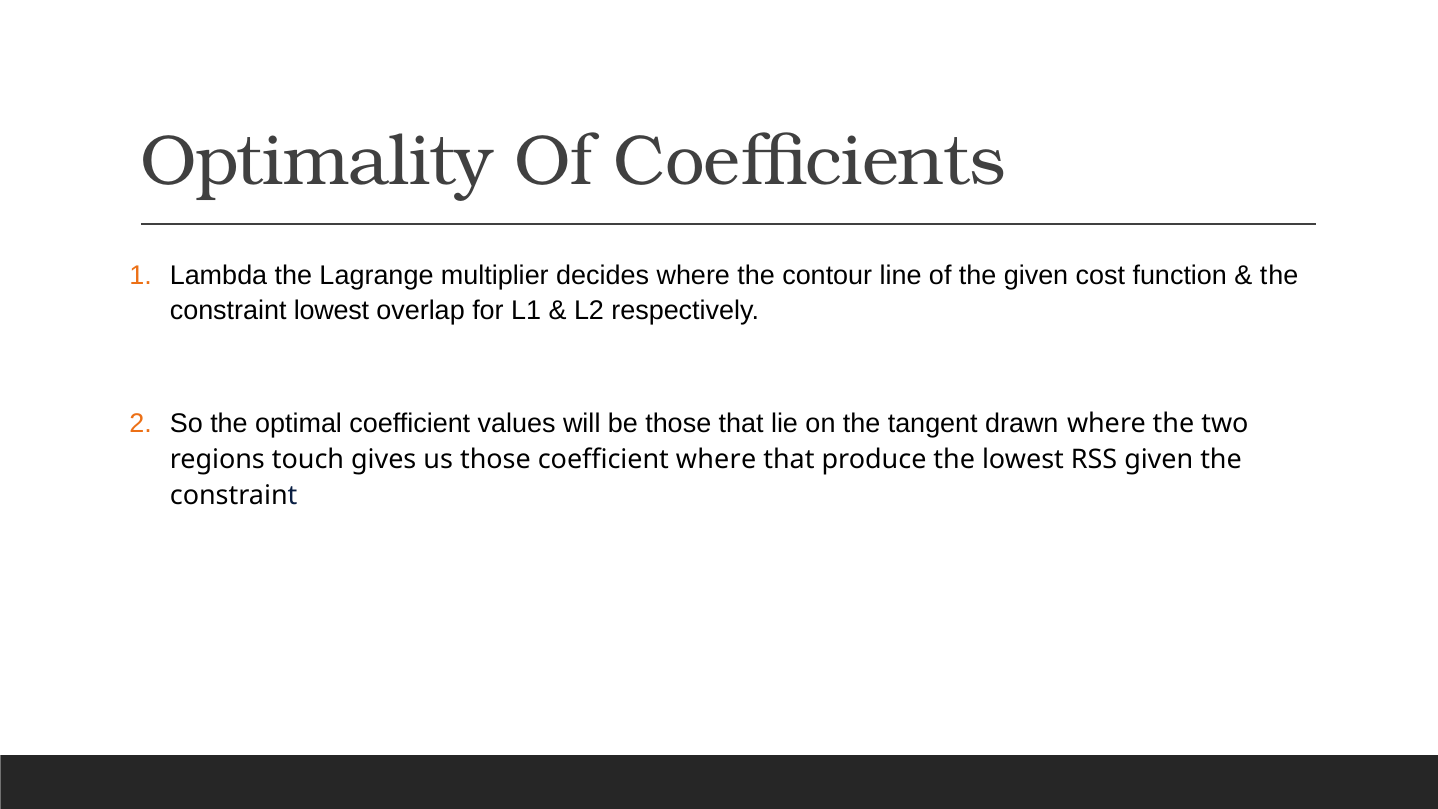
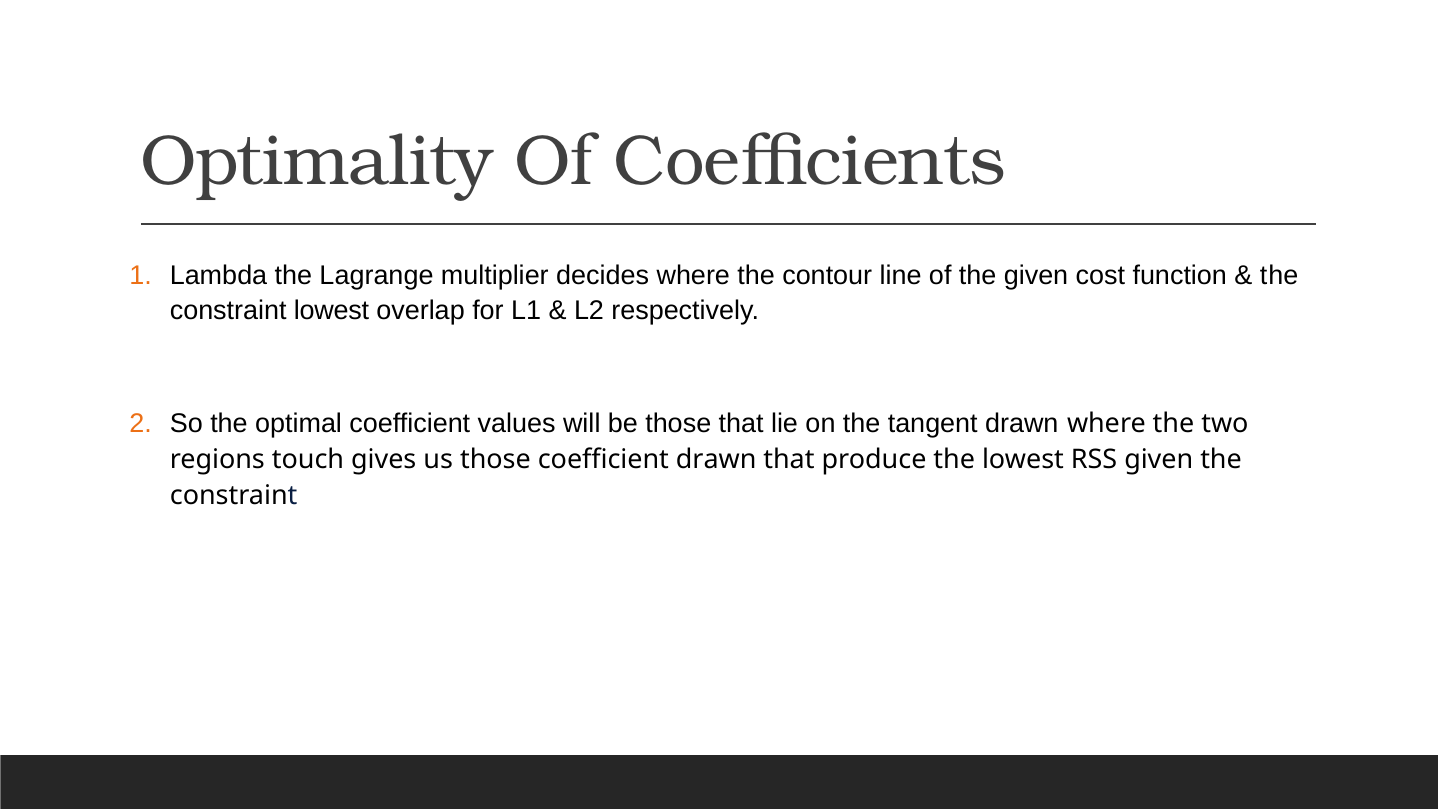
coefficient where: where -> drawn
